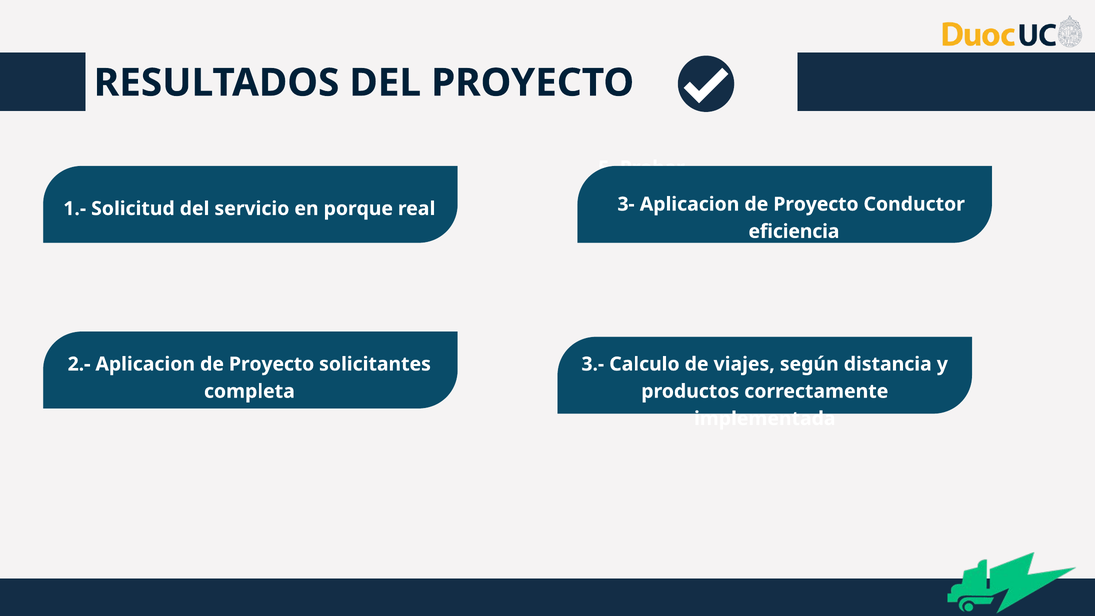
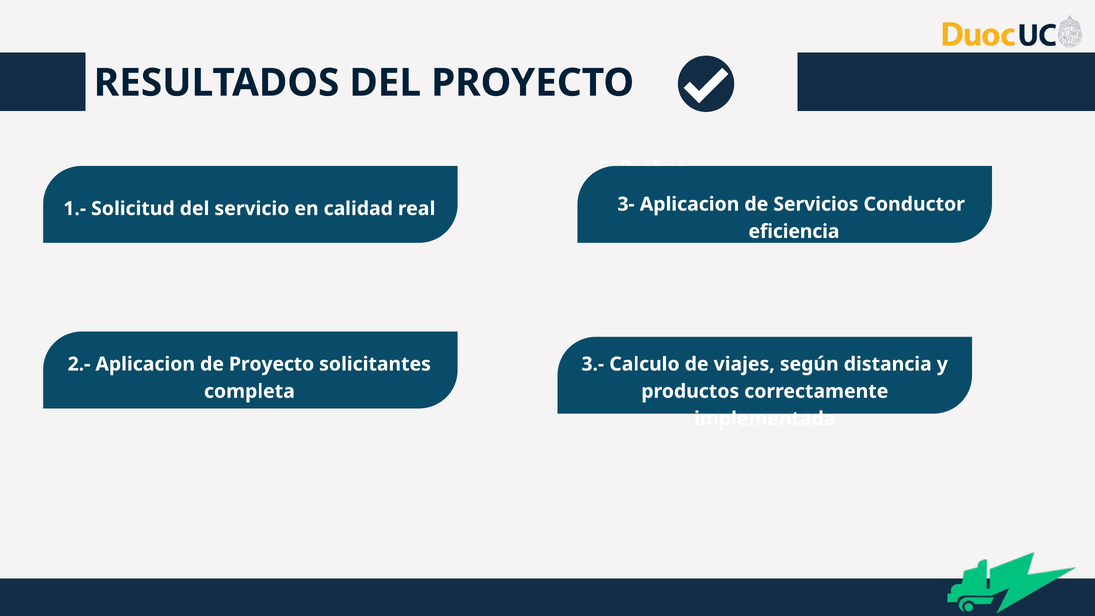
3- Aplicacion de Proyecto: Proyecto -> Servicios
porque: porque -> calidad
